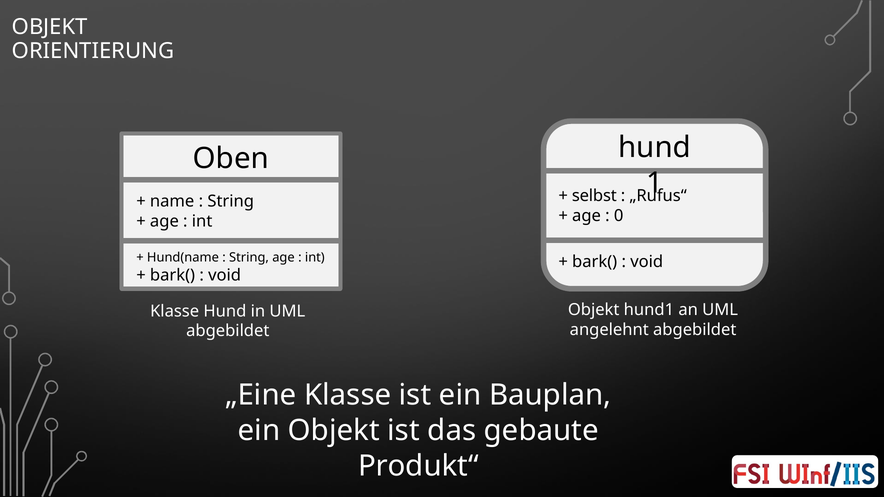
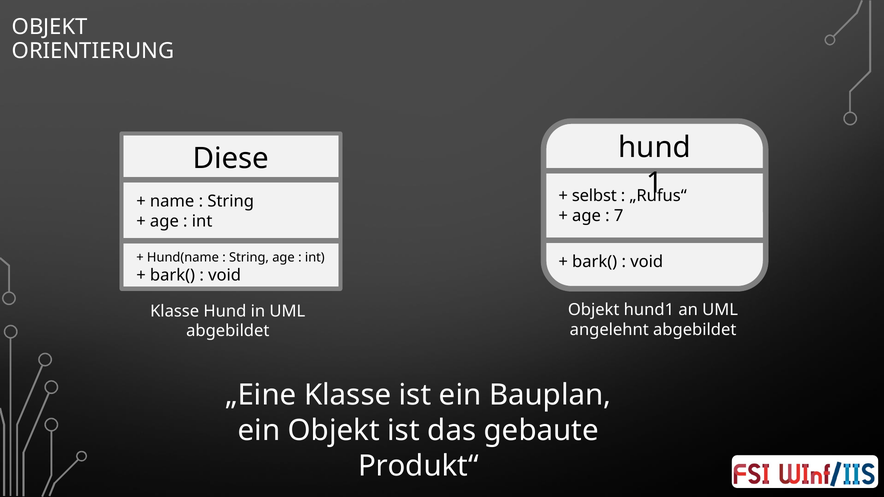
Oben: Oben -> Diese
0: 0 -> 7
